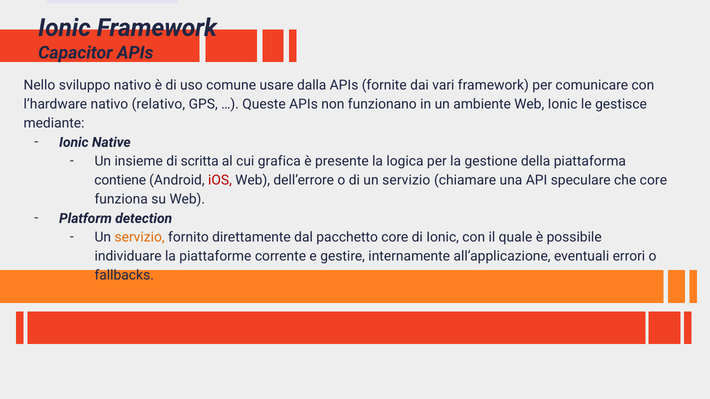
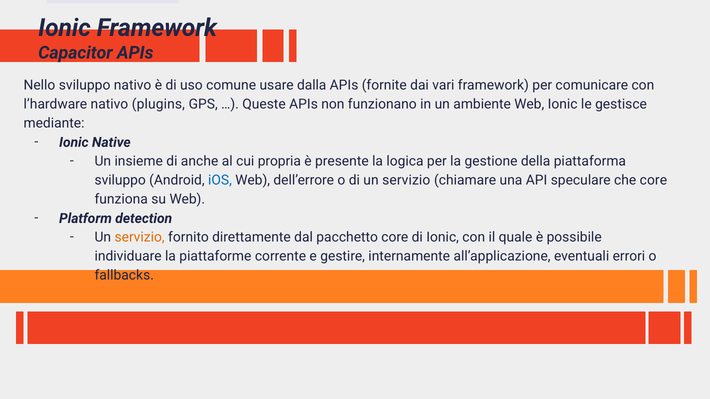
relativo: relativo -> plugins
scritta: scritta -> anche
grafica: grafica -> propria
contiene at (120, 181): contiene -> sviluppo
iOS colour: red -> blue
